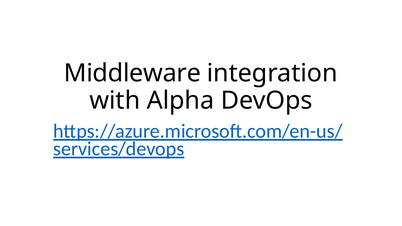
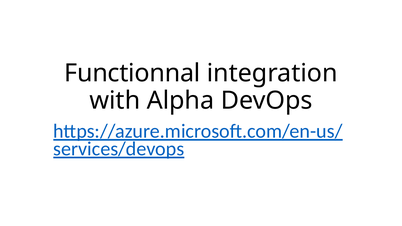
Middleware: Middleware -> Functionnal
